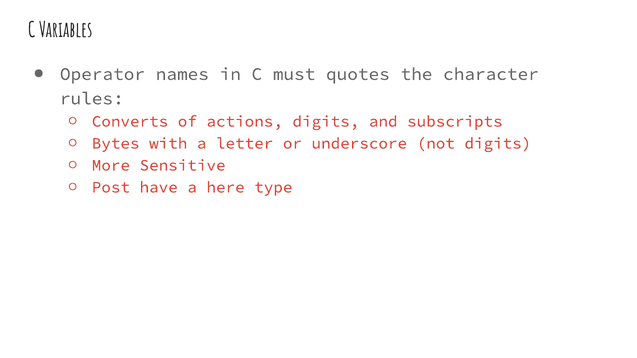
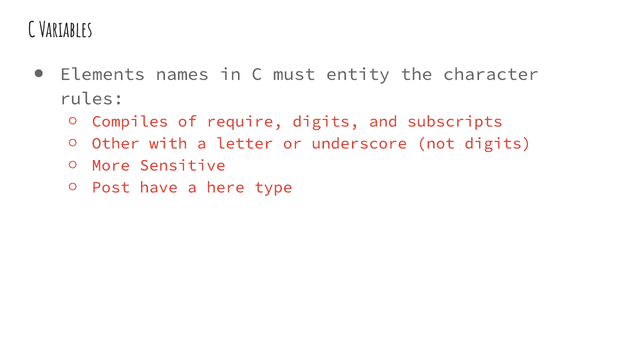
Operator: Operator -> Elements
quotes: quotes -> entity
Converts: Converts -> Compiles
actions: actions -> require
Bytes: Bytes -> Other
